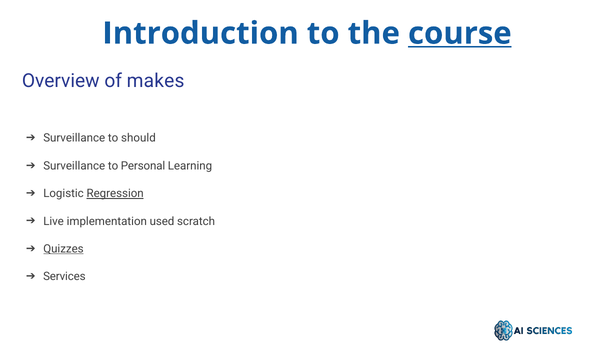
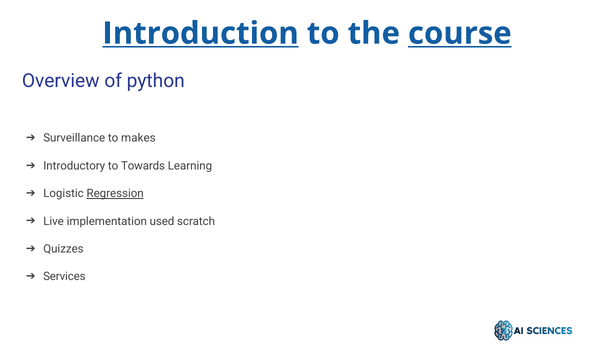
Introduction underline: none -> present
makes: makes -> python
should: should -> makes
Surveillance at (74, 166): Surveillance -> Introductory
Personal: Personal -> Towards
Quizzes underline: present -> none
